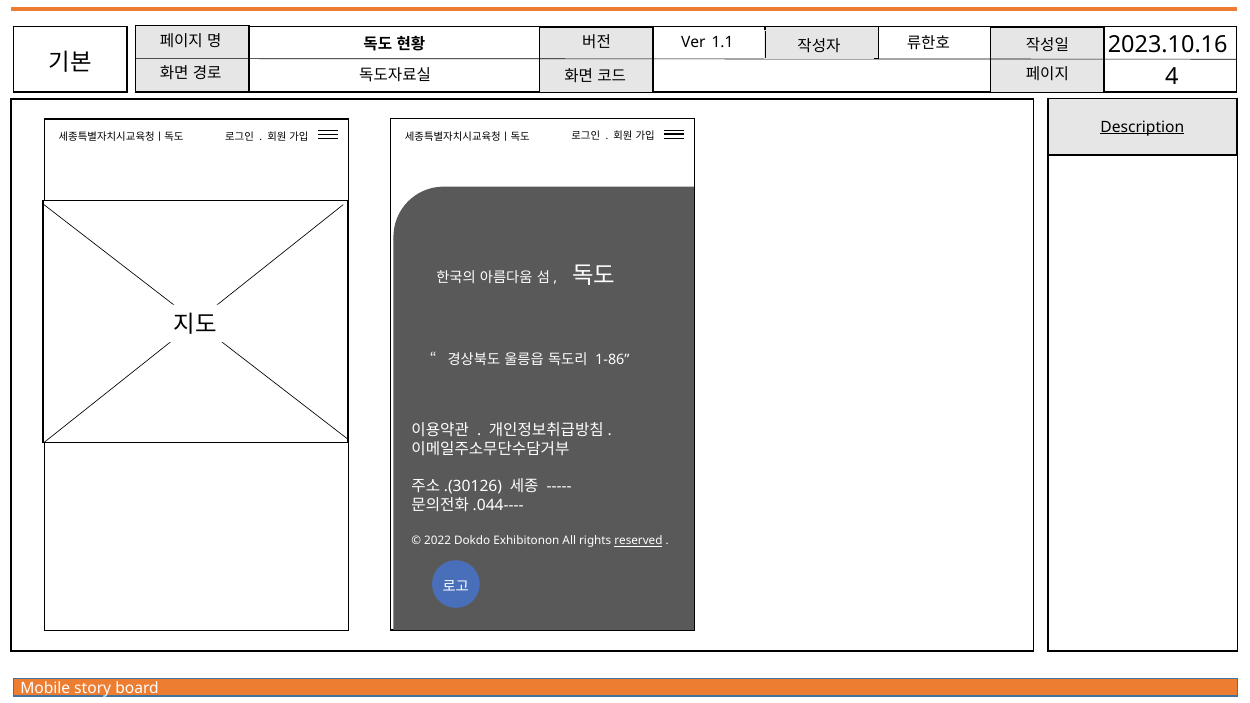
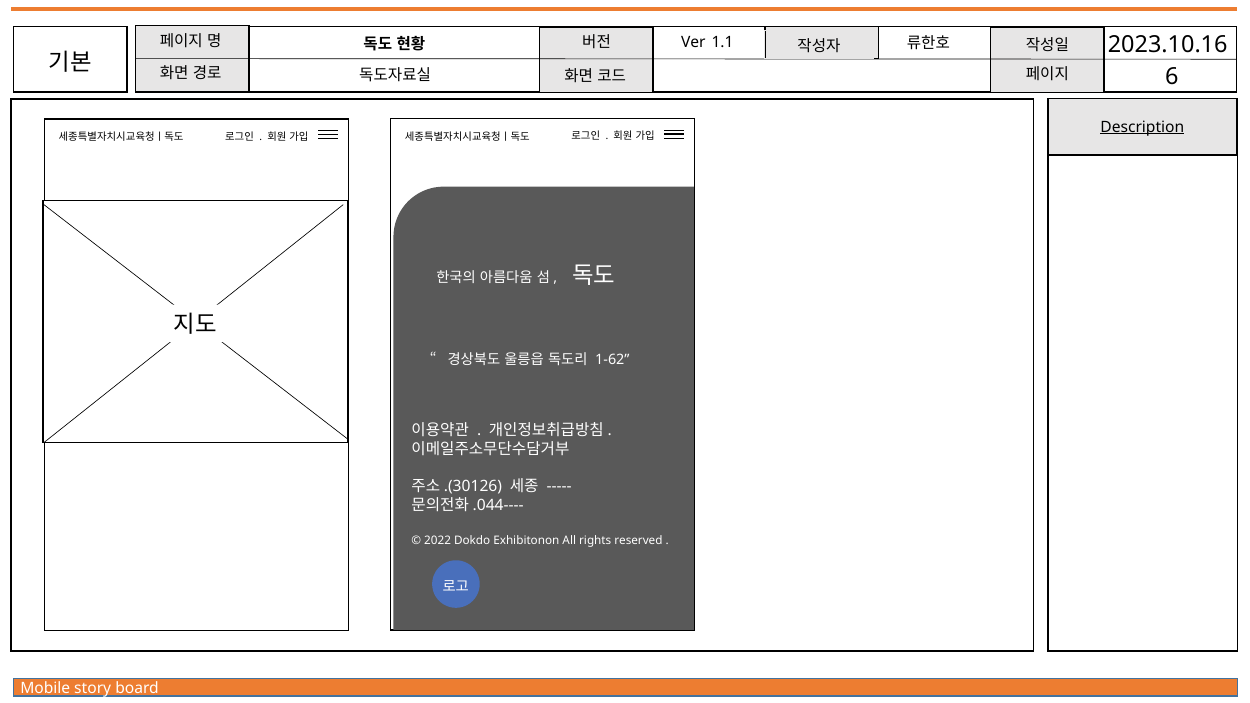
4: 4 -> 6
1-86: 1-86 -> 1-62
reserved underline: present -> none
